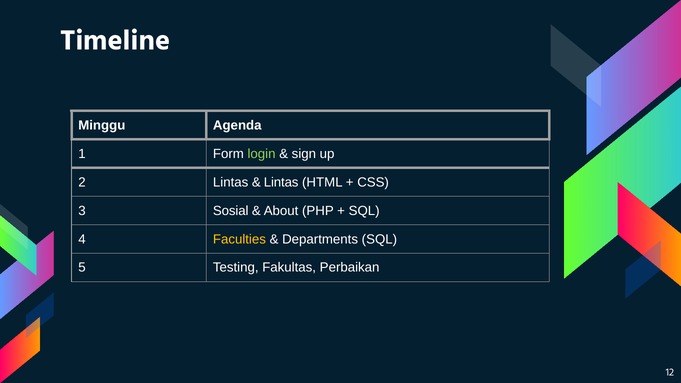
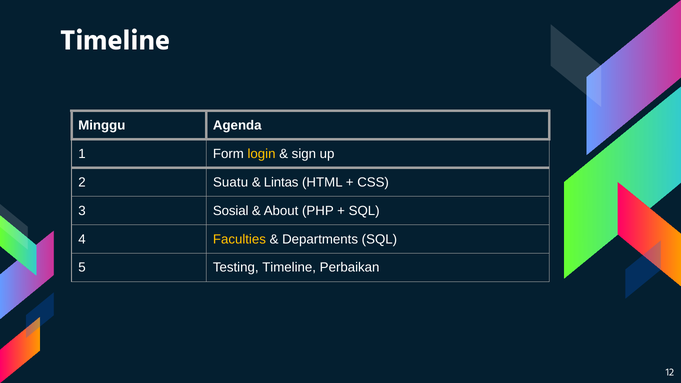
login colour: light green -> yellow
2 Lintas: Lintas -> Suatu
Testing Fakultas: Fakultas -> Timeline
